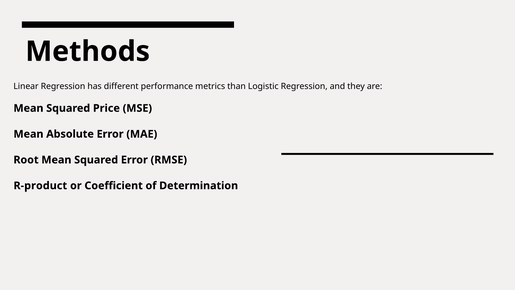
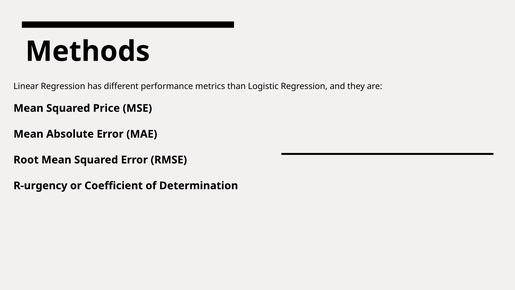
R-product: R-product -> R-urgency
